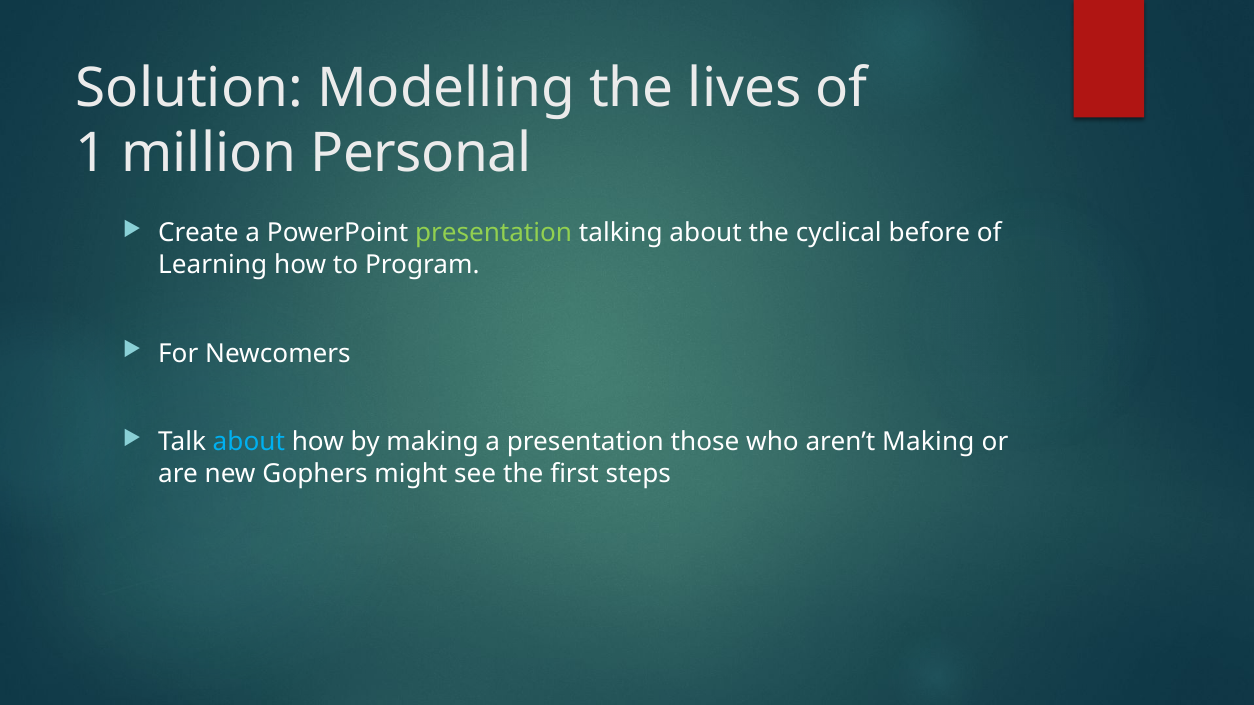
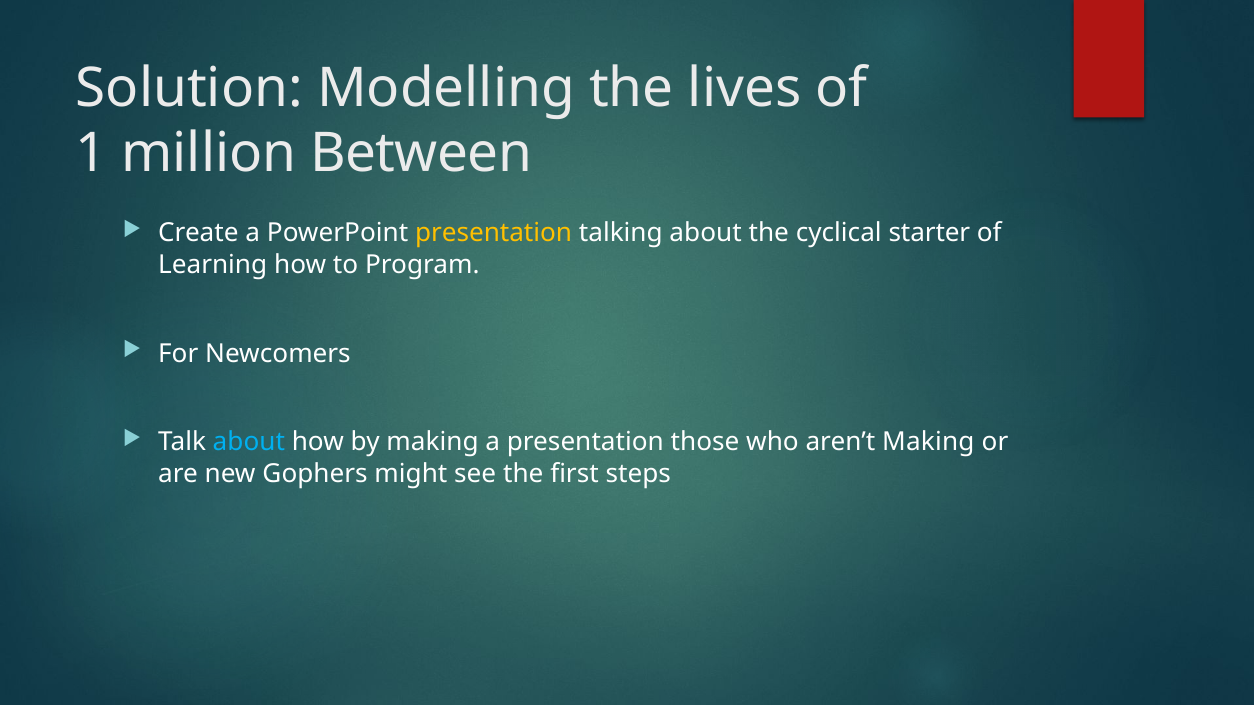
Personal: Personal -> Between
presentation at (494, 233) colour: light green -> yellow
before: before -> starter
